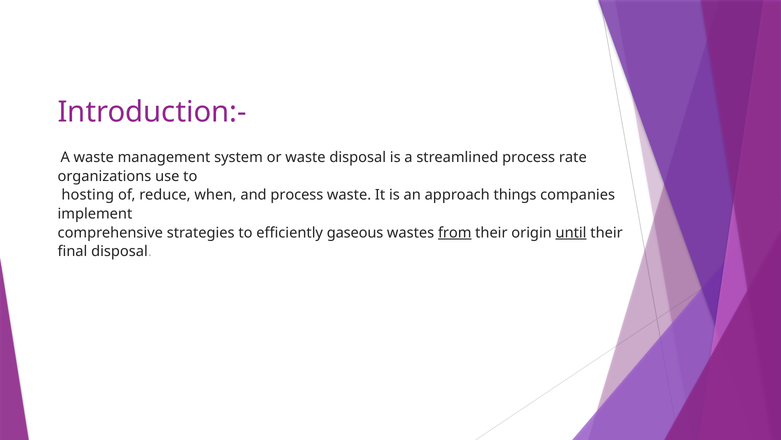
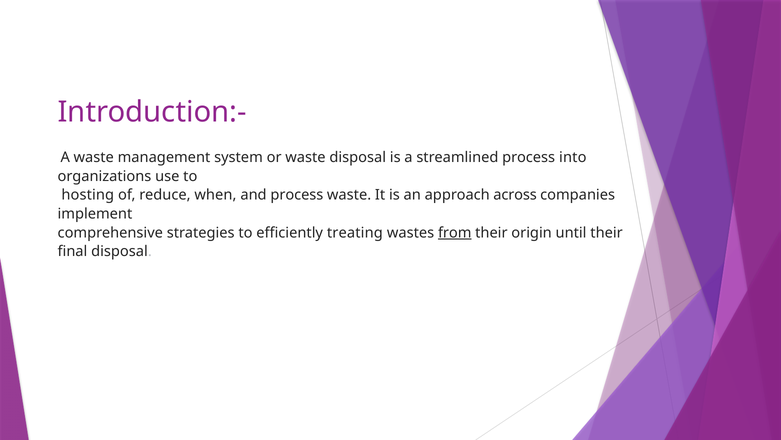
rate: rate -> into
things: things -> across
gaseous: gaseous -> treating
until underline: present -> none
